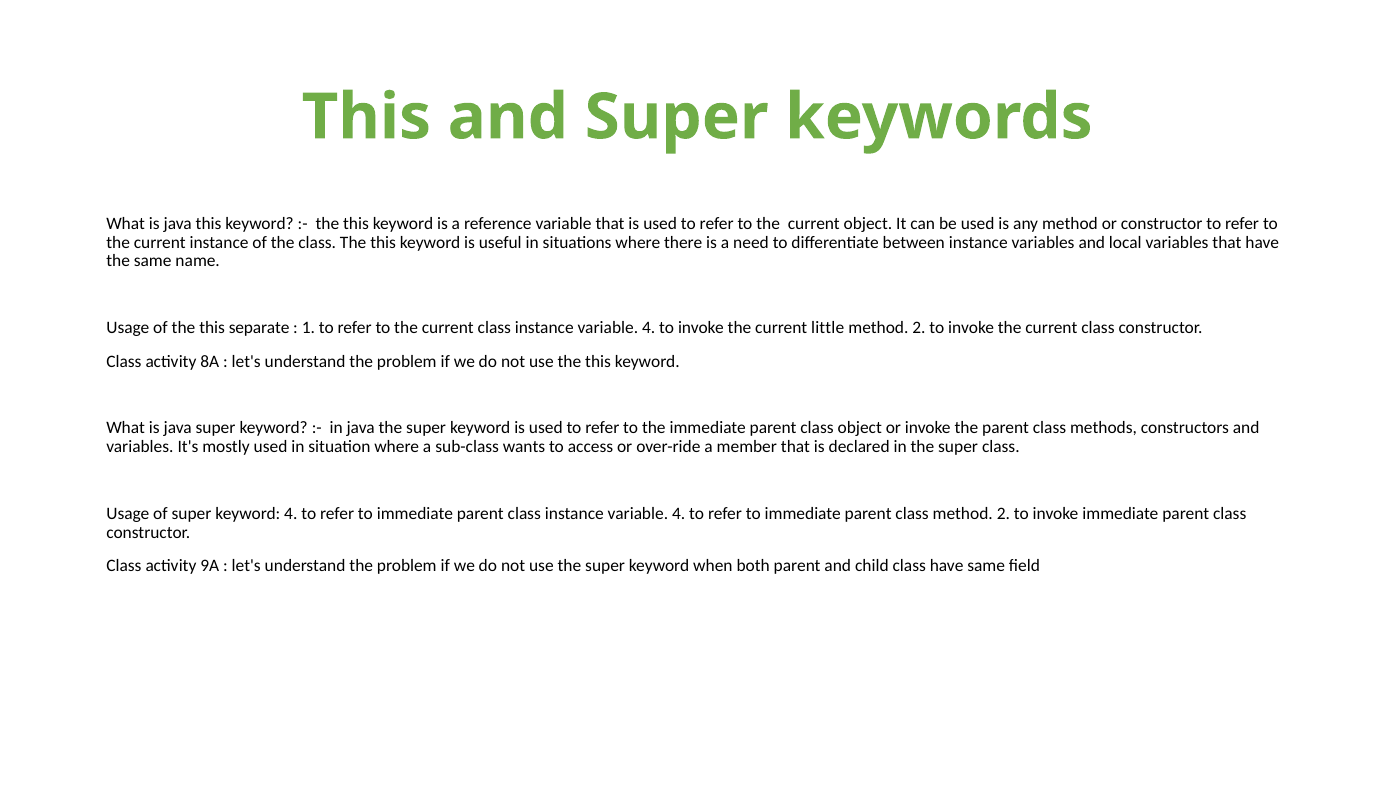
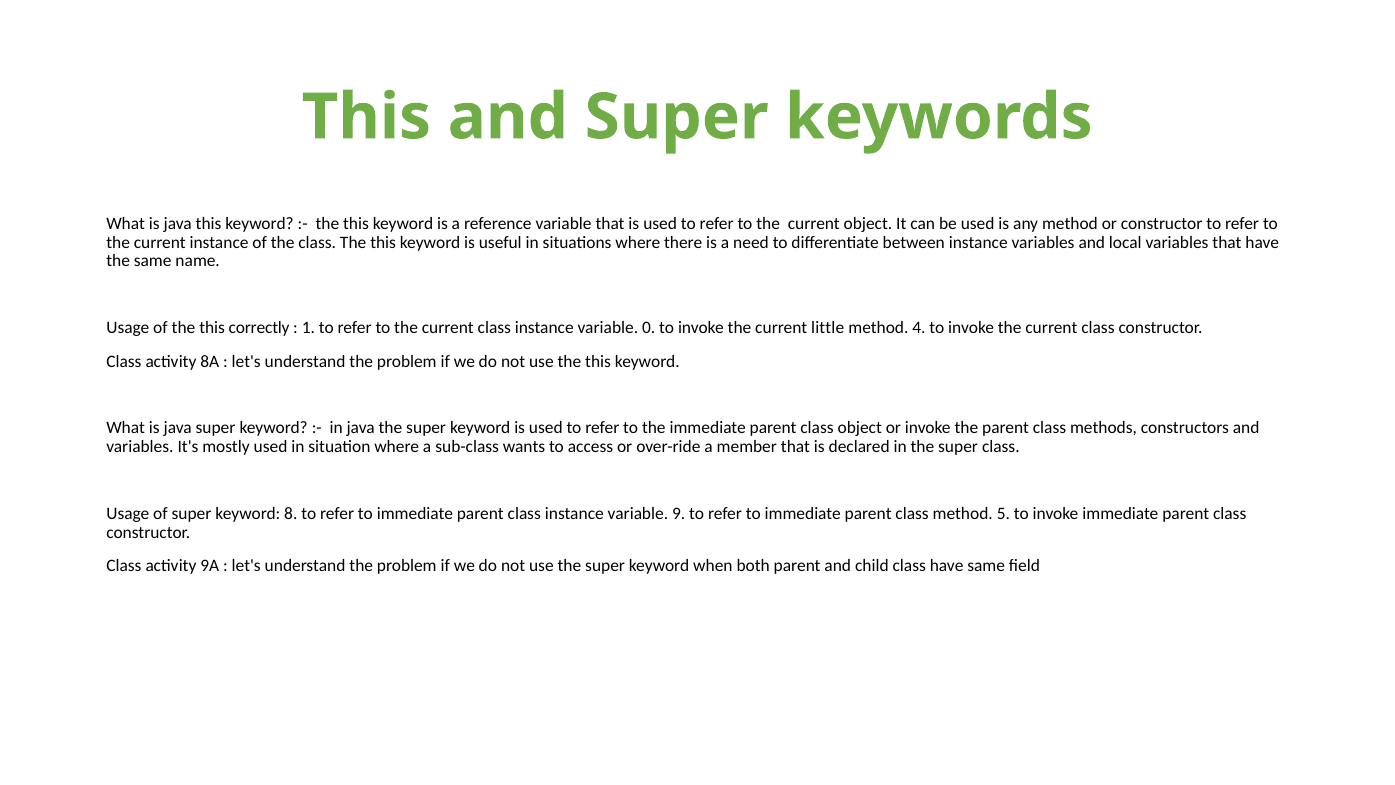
separate: separate -> correctly
4 at (649, 328): 4 -> 0
2 at (919, 328): 2 -> 4
keyword 4: 4 -> 8
4 at (679, 513): 4 -> 9
class method 2: 2 -> 5
